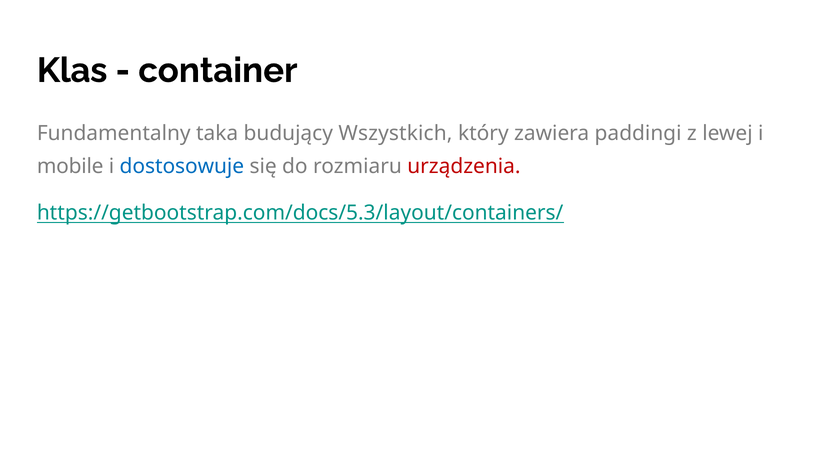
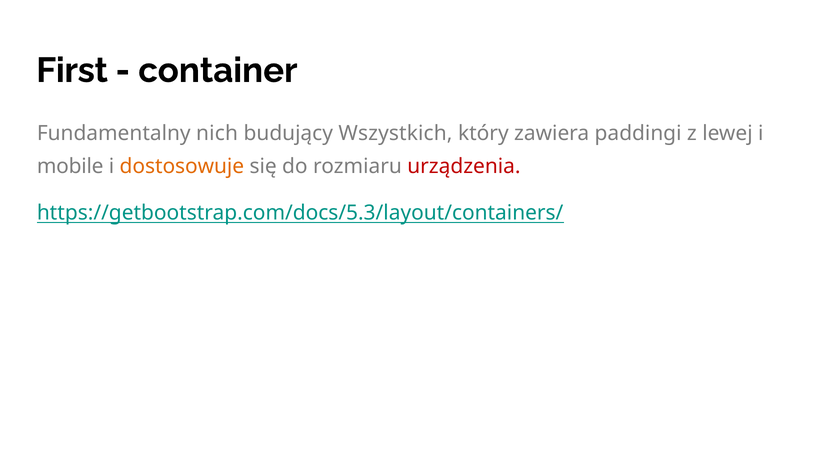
Klas: Klas -> First
taka: taka -> nich
dostosowuje colour: blue -> orange
